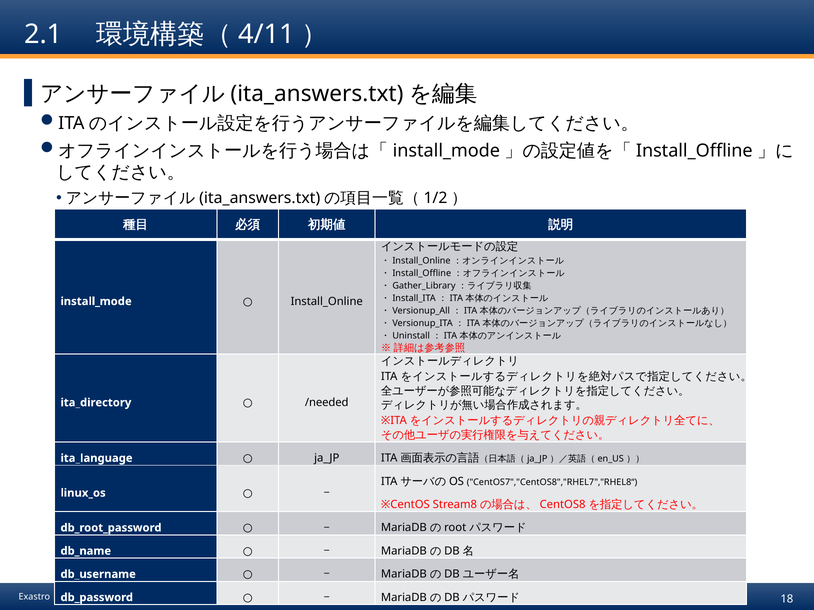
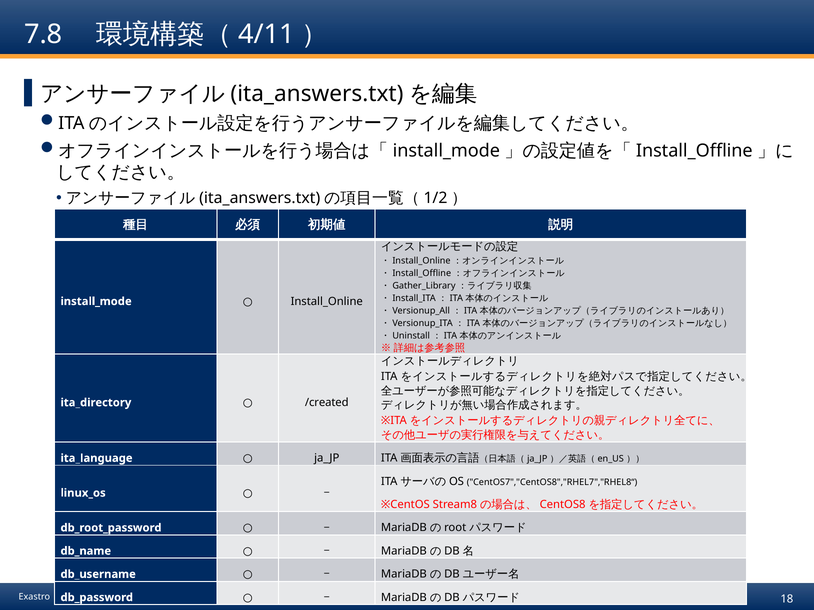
2.1: 2.1 -> 7.8
/needed: /needed -> /created
